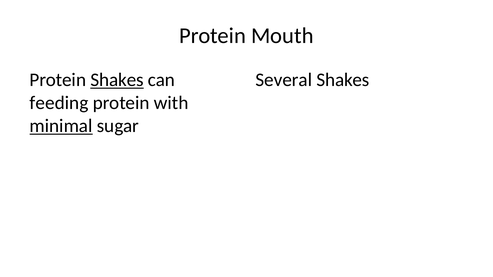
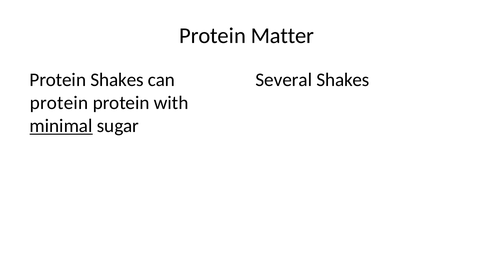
Mouth: Mouth -> Matter
Shakes at (117, 80) underline: present -> none
feeding at (59, 103): feeding -> protein
